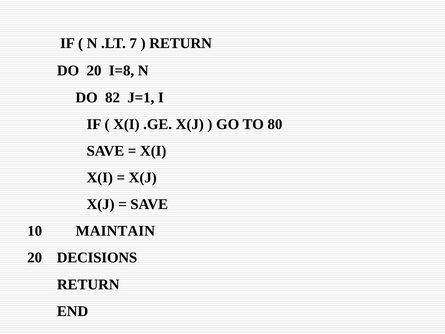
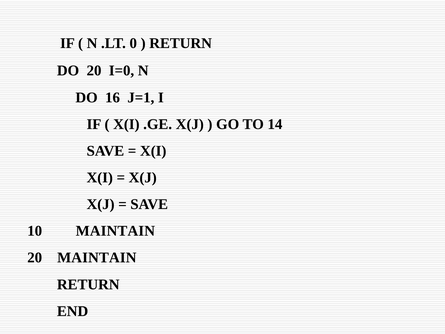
7: 7 -> 0
I=8: I=8 -> I=0
82: 82 -> 16
80: 80 -> 14
20 DECISIONS: DECISIONS -> MAINTAIN
